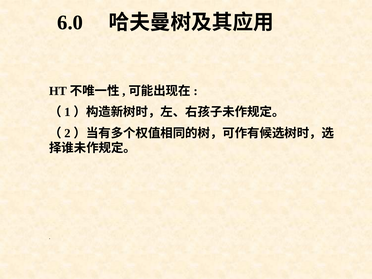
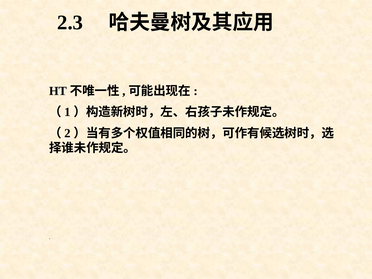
6.0: 6.0 -> 2.3
